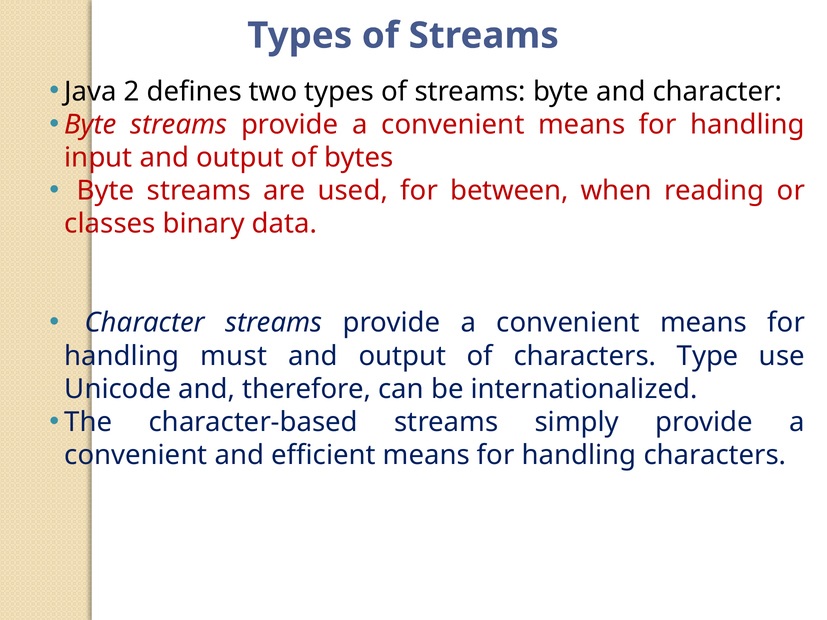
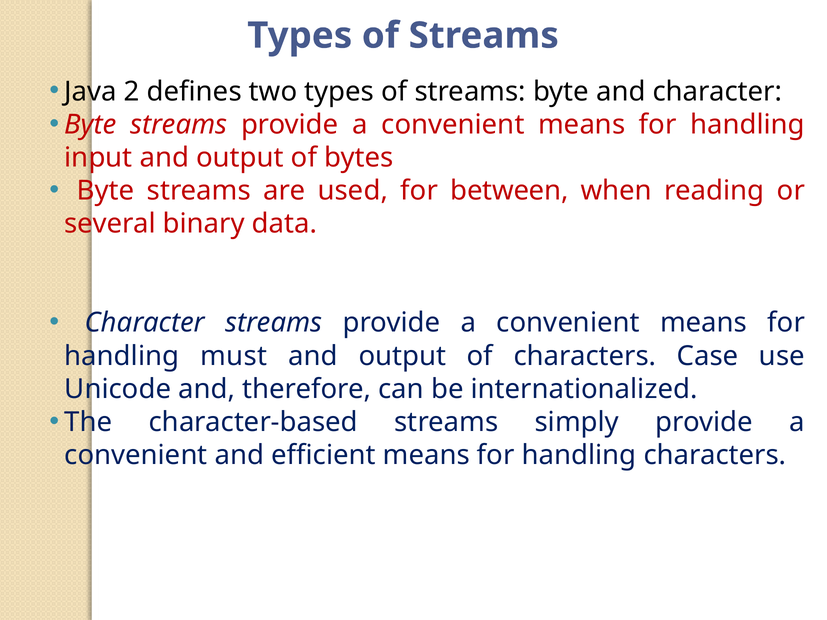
classes: classes -> several
Type: Type -> Case
